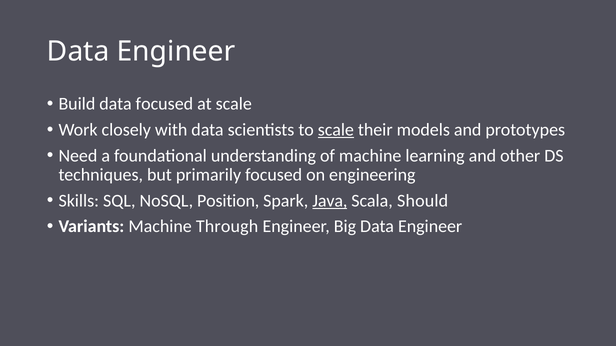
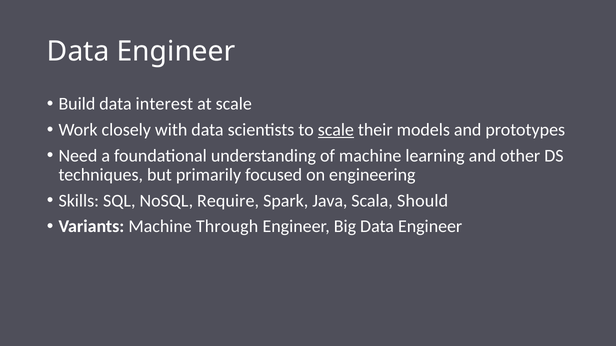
data focused: focused -> interest
Position: Position -> Require
Java underline: present -> none
